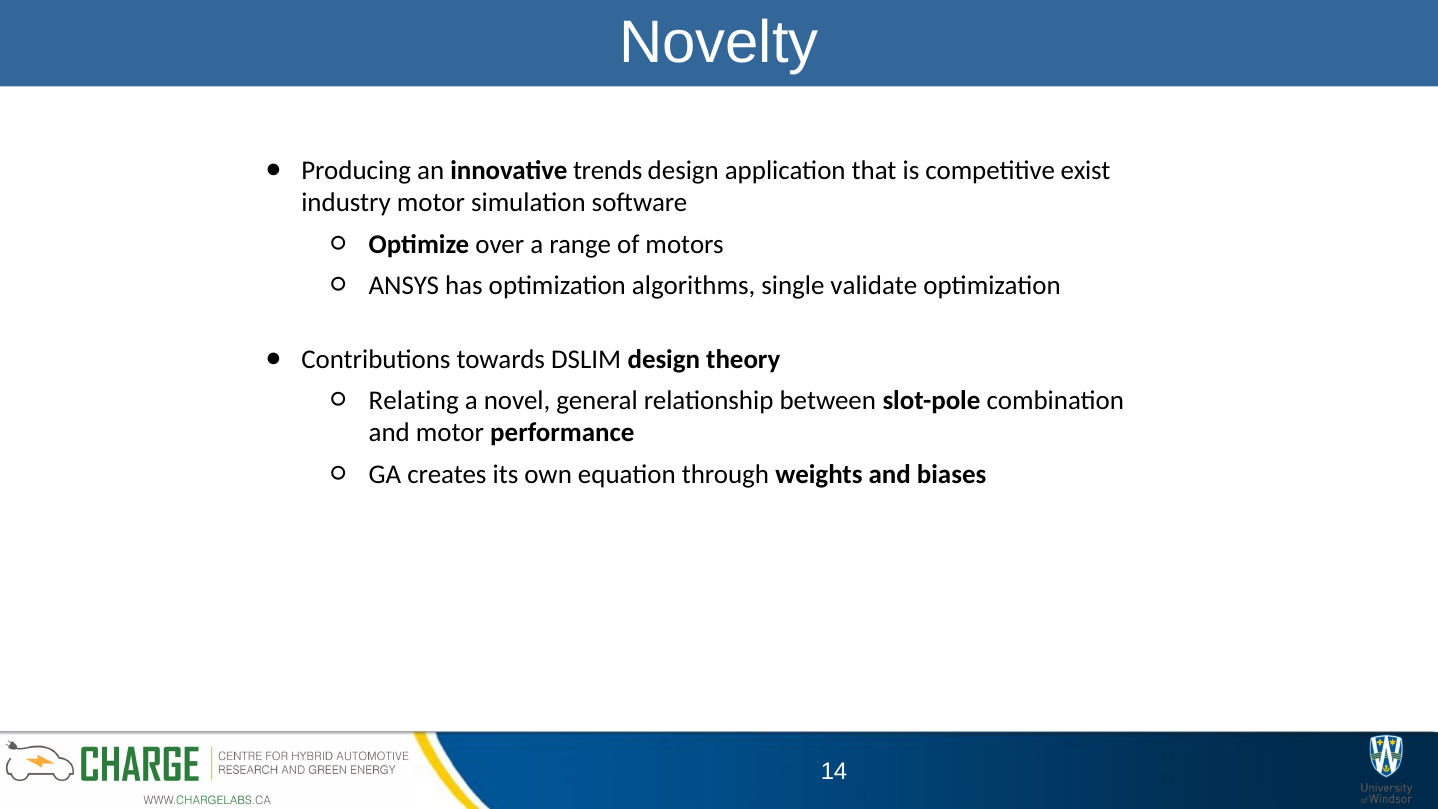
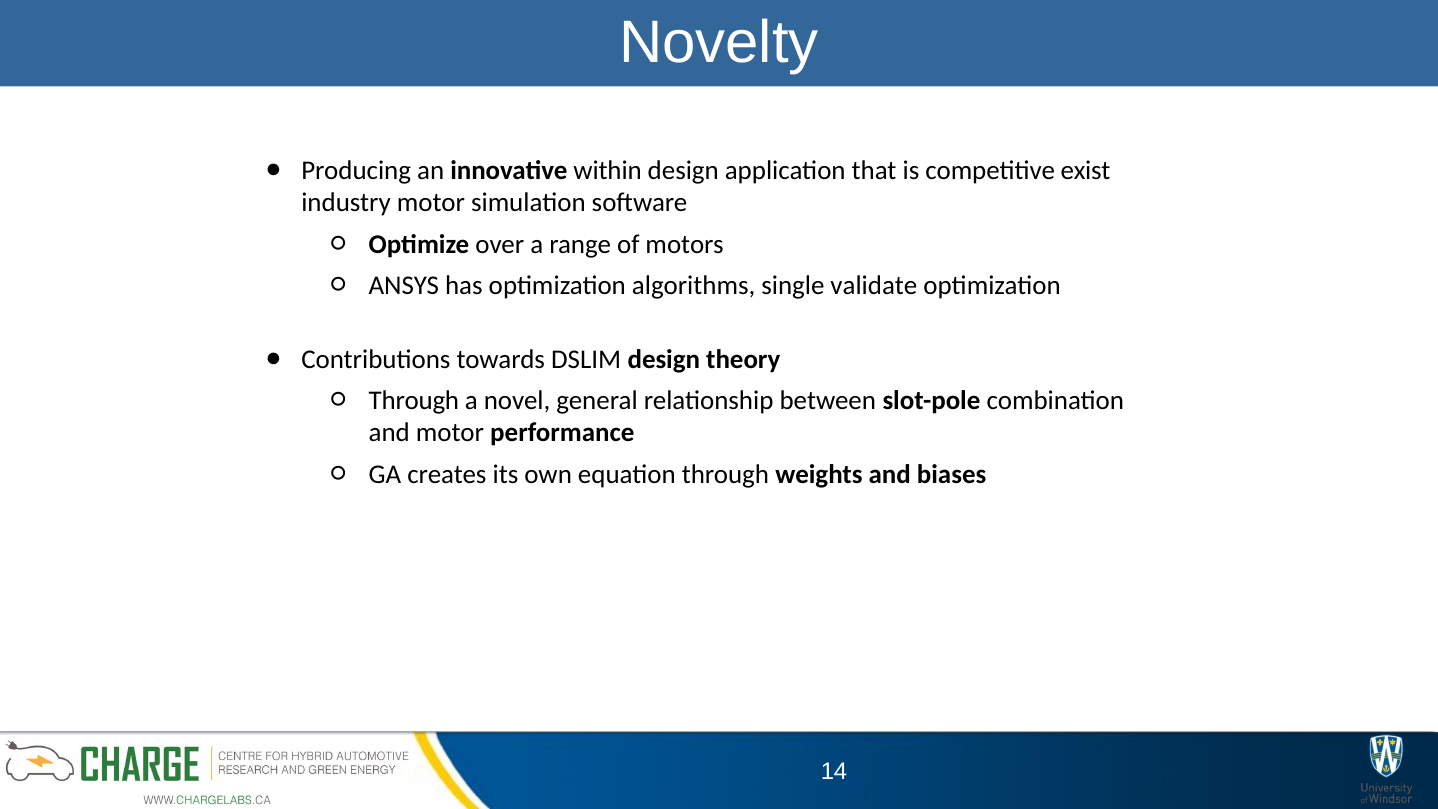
trends: trends -> within
Relating at (414, 401): Relating -> Through
